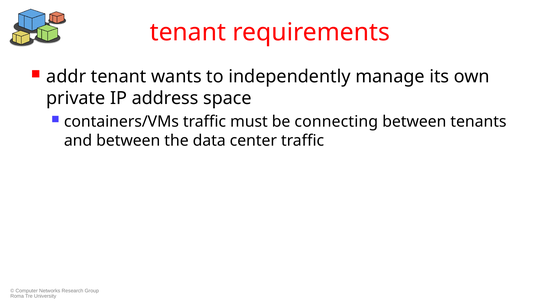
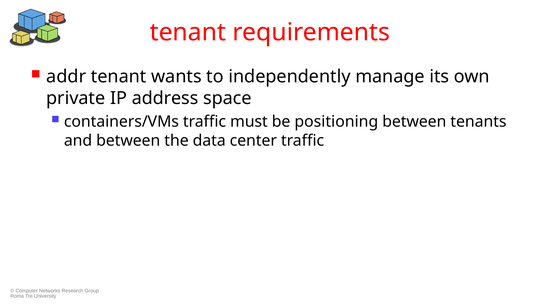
connecting: connecting -> positioning
